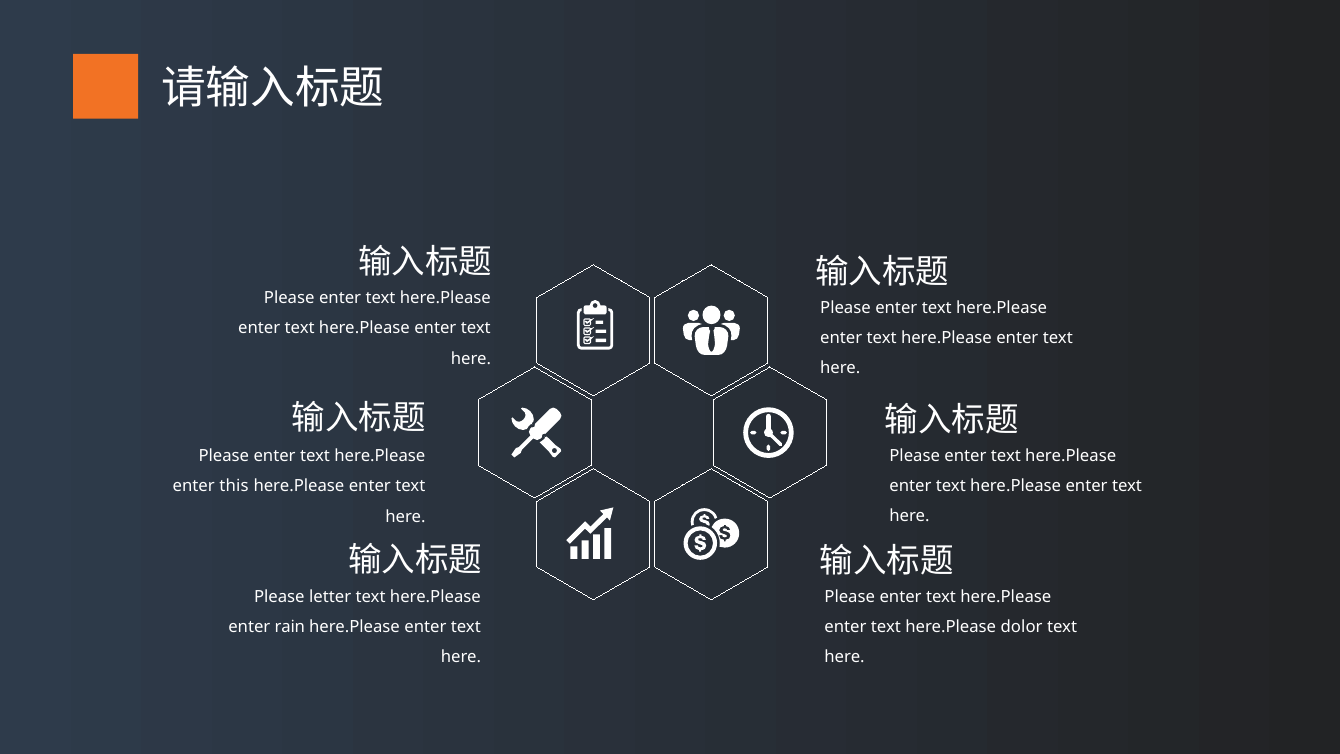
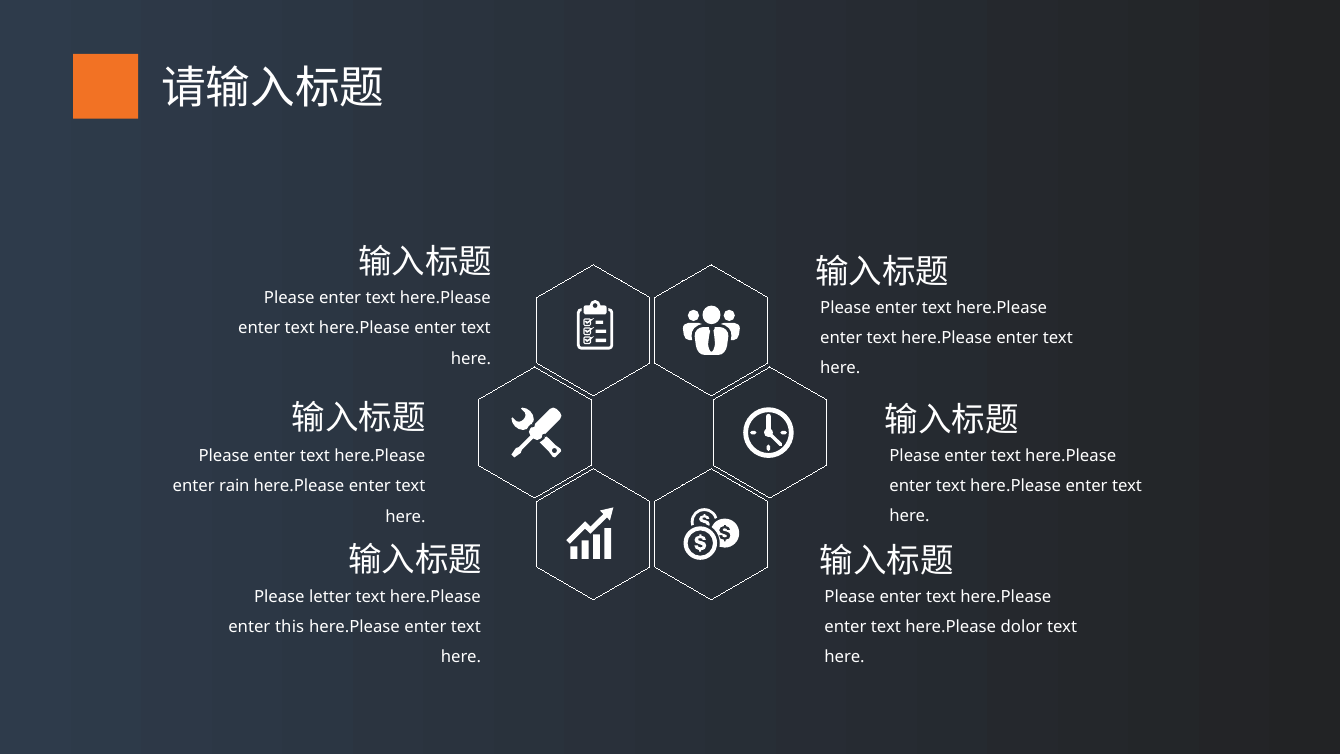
this: this -> rain
rain: rain -> this
